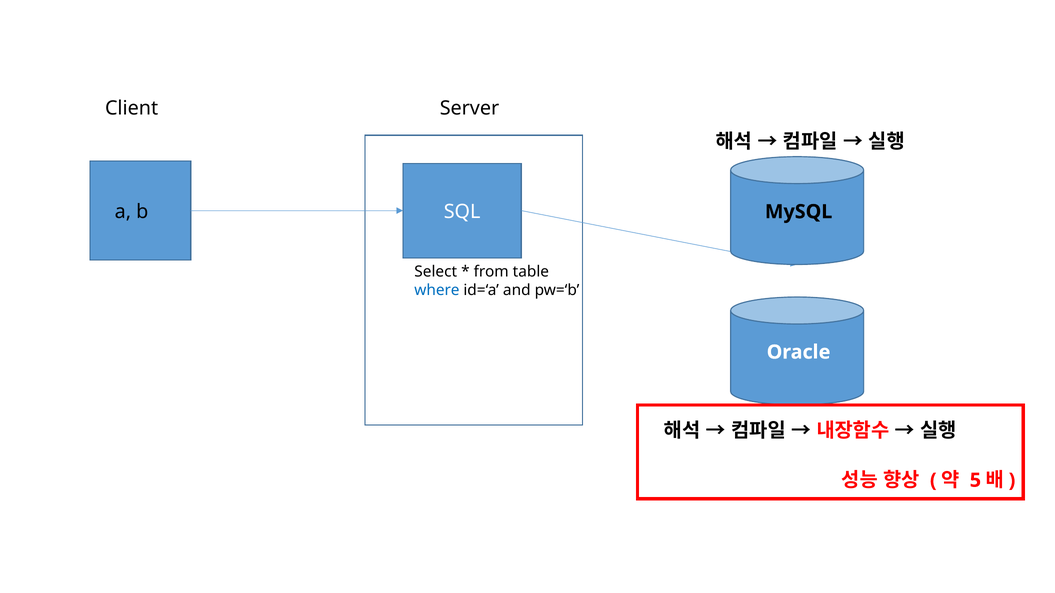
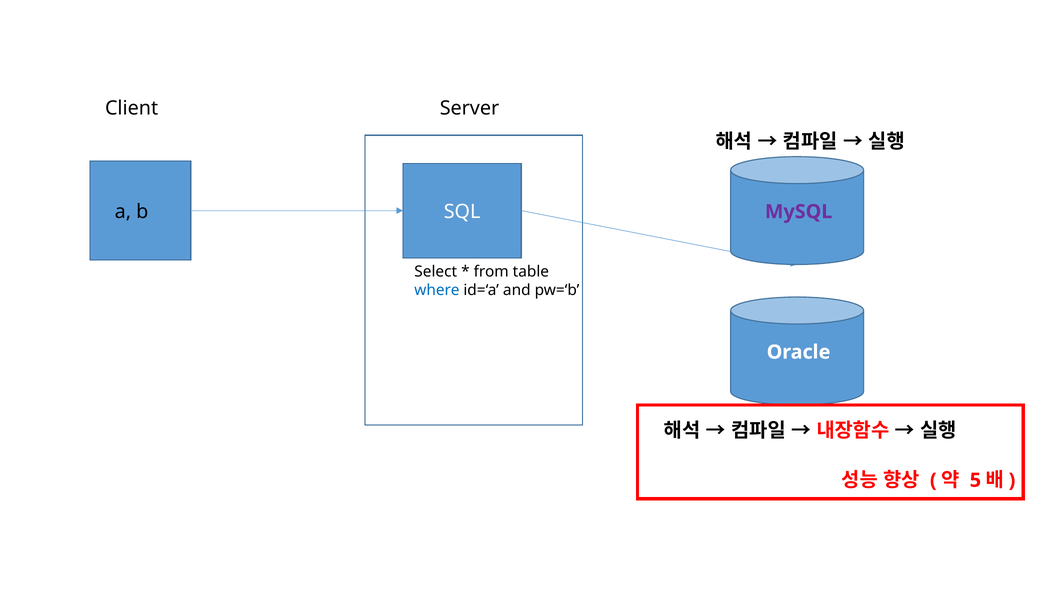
MySQL colour: black -> purple
